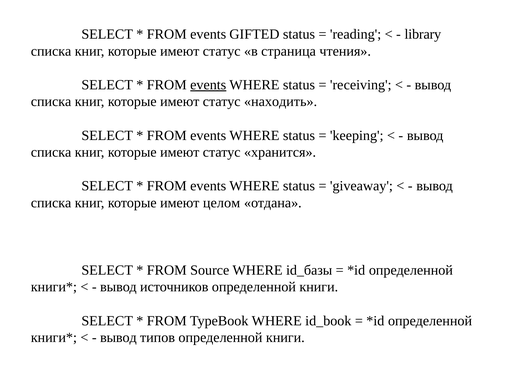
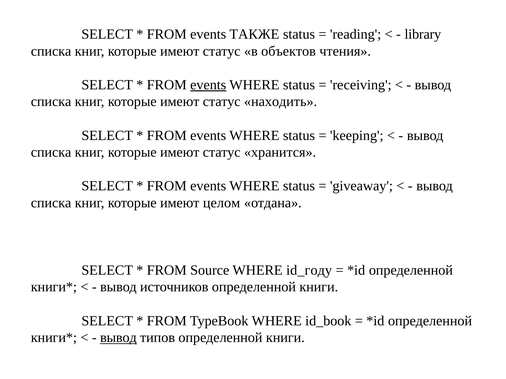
GIFTED: GIFTED -> ТАКЖЕ
страница: страница -> объектов
id_базы: id_базы -> id_году
вывод at (118, 338) underline: none -> present
